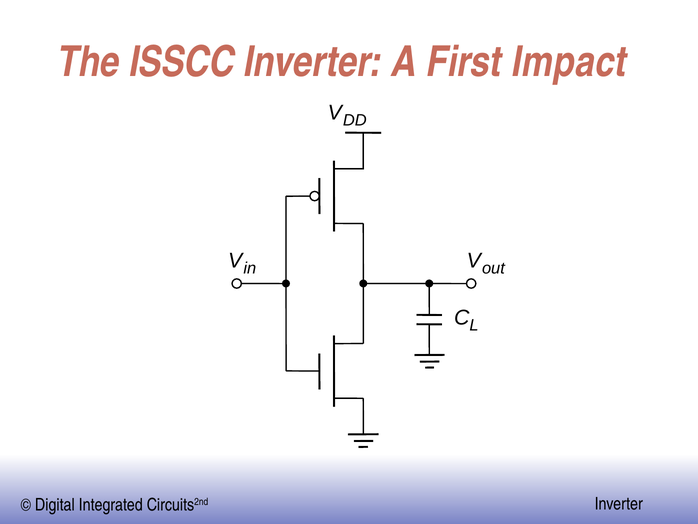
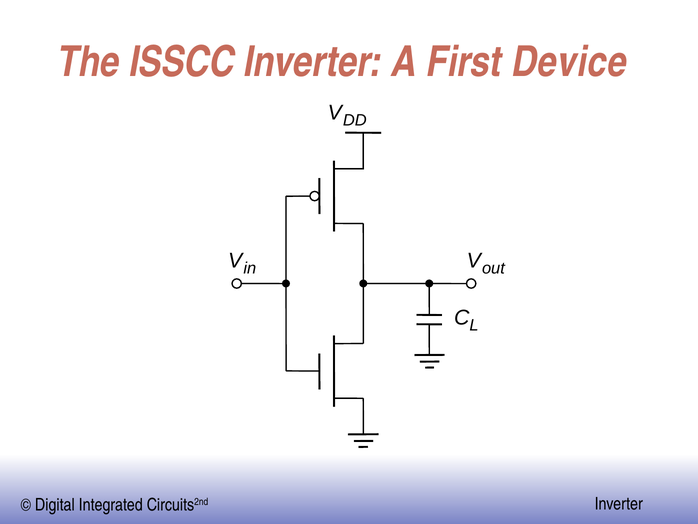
Impact: Impact -> Device
